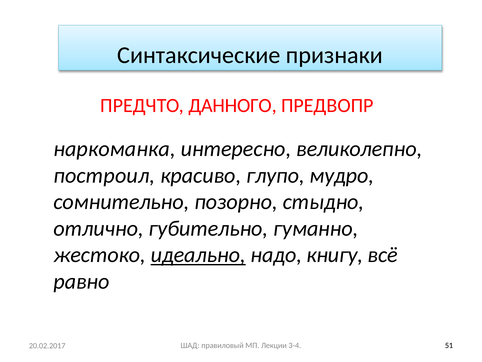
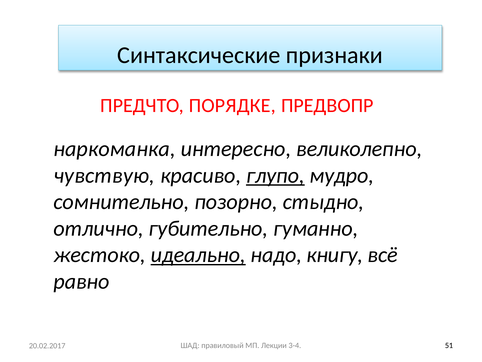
ДАННОГО: ДАННОГО -> ПОРЯДКЕ
построил: построил -> чувствую
глупо underline: none -> present
